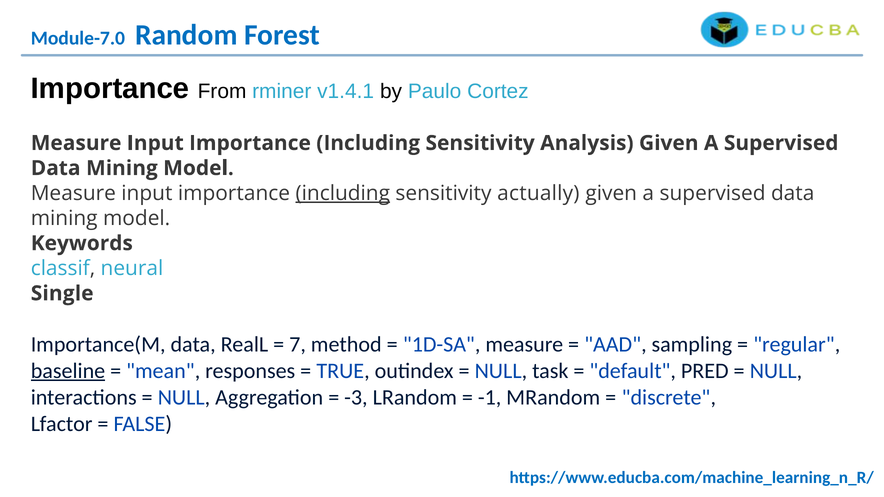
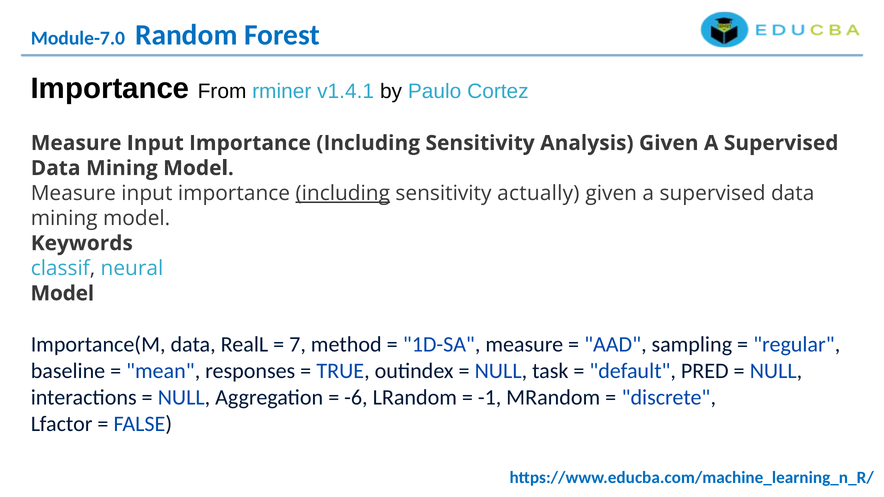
Single at (62, 294): Single -> Model
baseline underline: present -> none
-3: -3 -> -6
